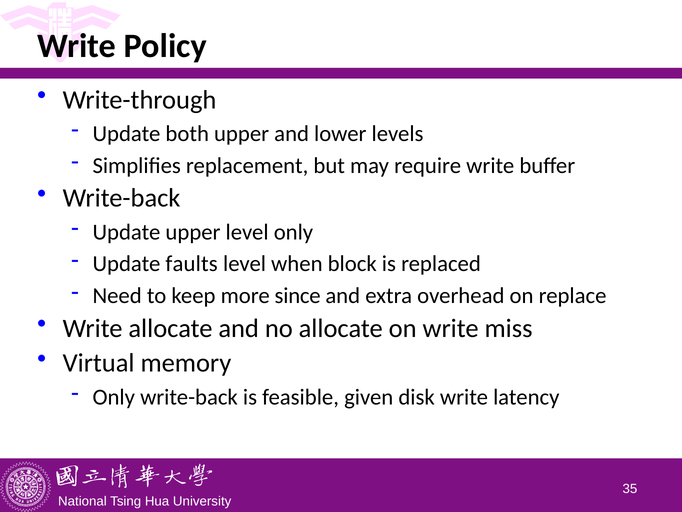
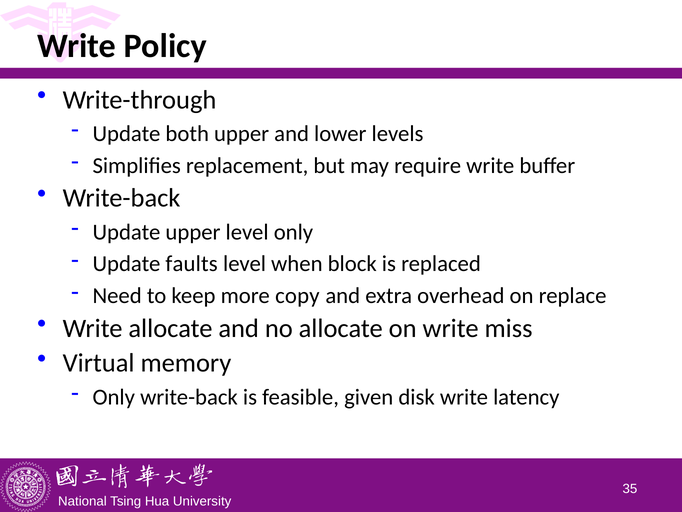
since: since -> copy
